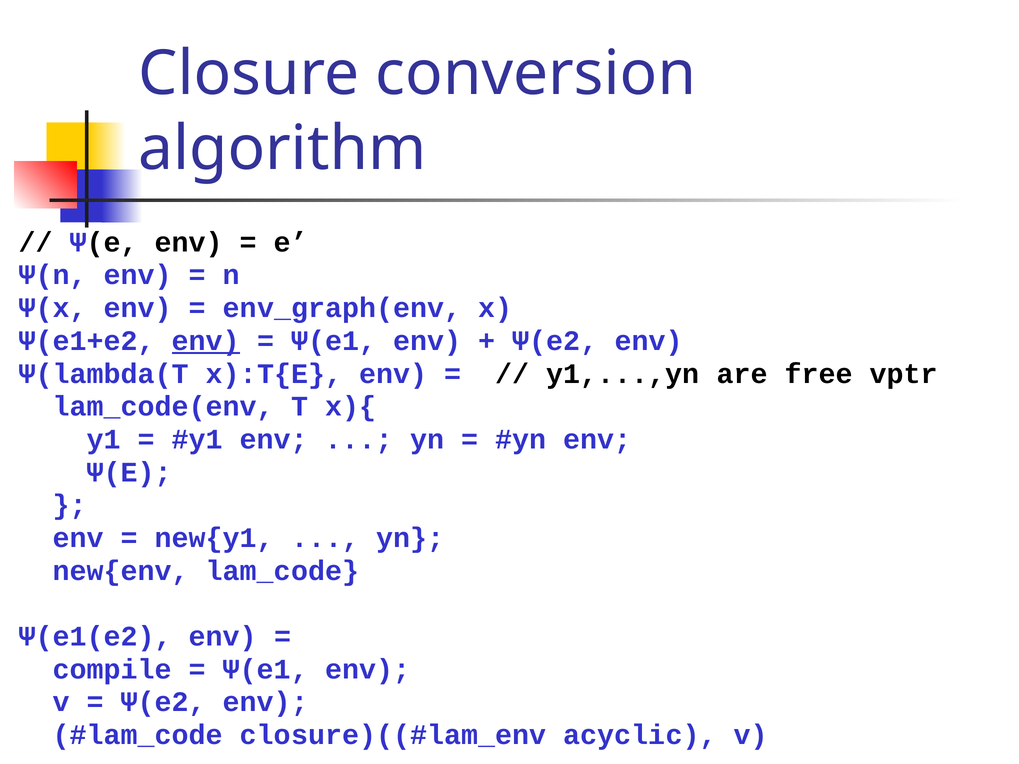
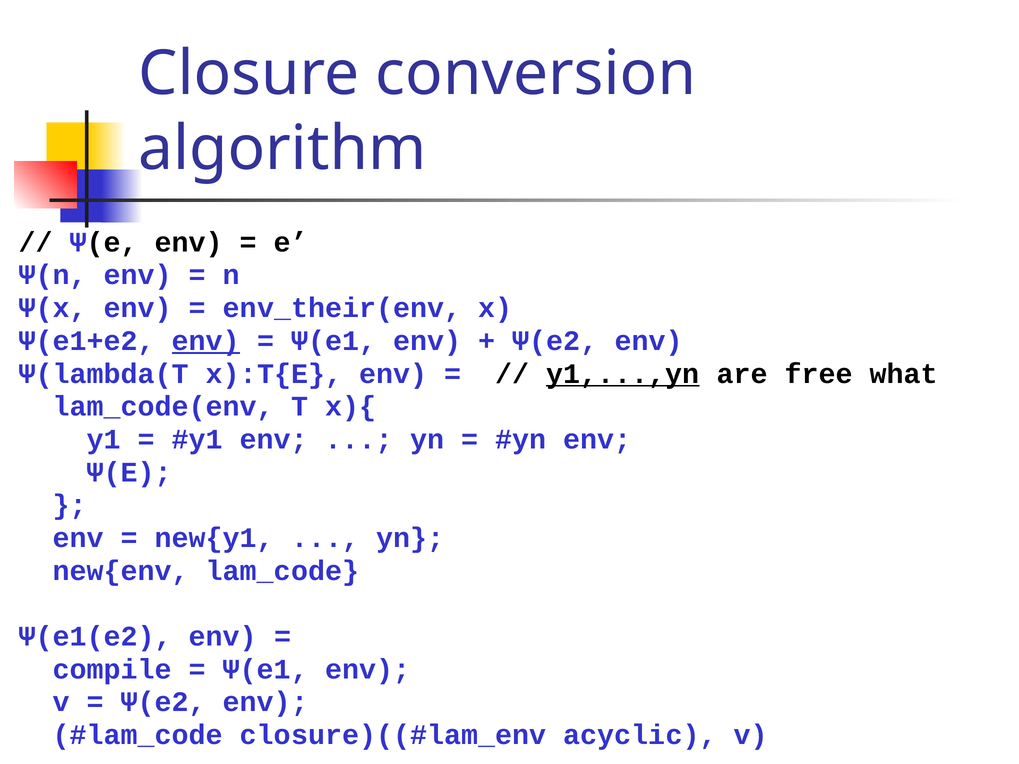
env_graph(env: env_graph(env -> env_their(env
y1,...,yn underline: none -> present
vptr: vptr -> what
